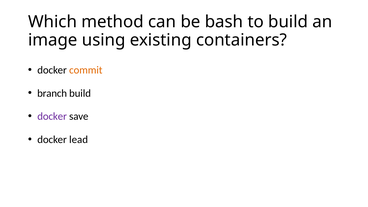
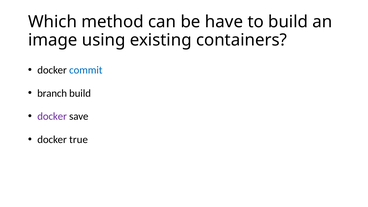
bash: bash -> have
commit colour: orange -> blue
lead: lead -> true
